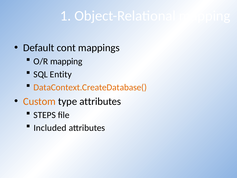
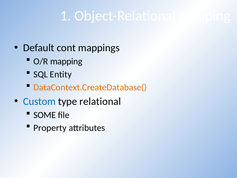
Custom colour: orange -> blue
type attributes: attributes -> relational
STEPS: STEPS -> SOME
Included: Included -> Property
